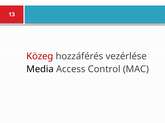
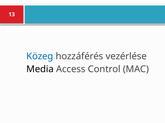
Közeg colour: red -> blue
